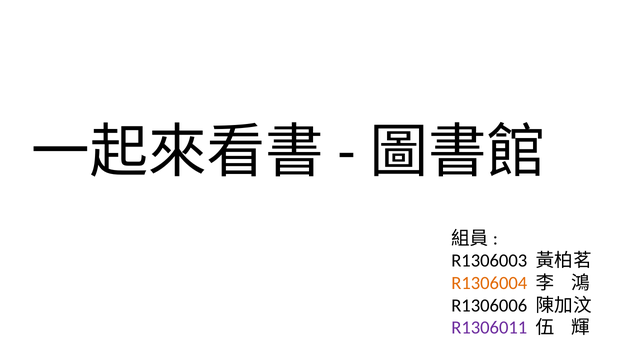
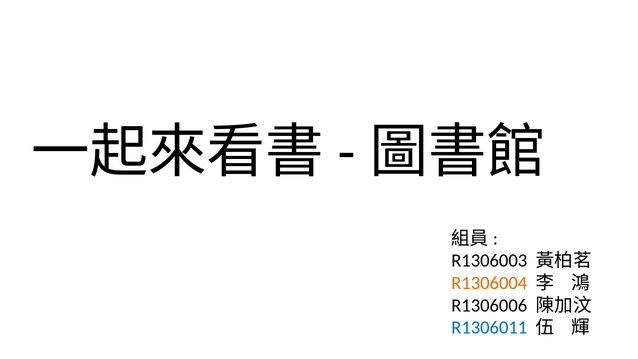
R1306011 colour: purple -> blue
